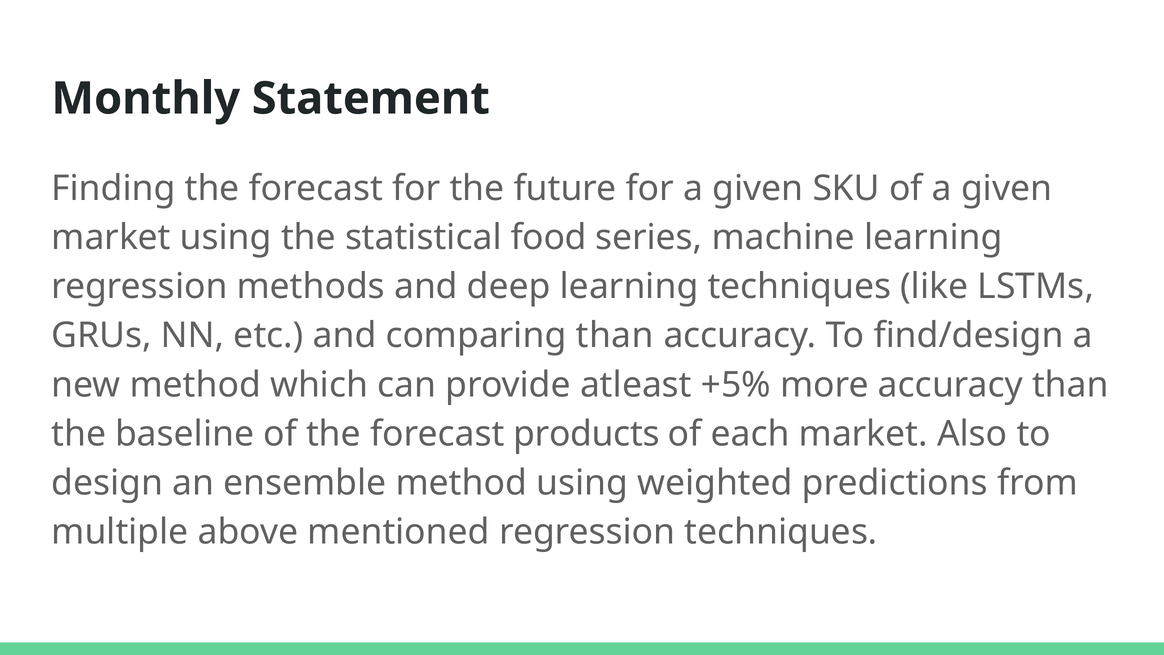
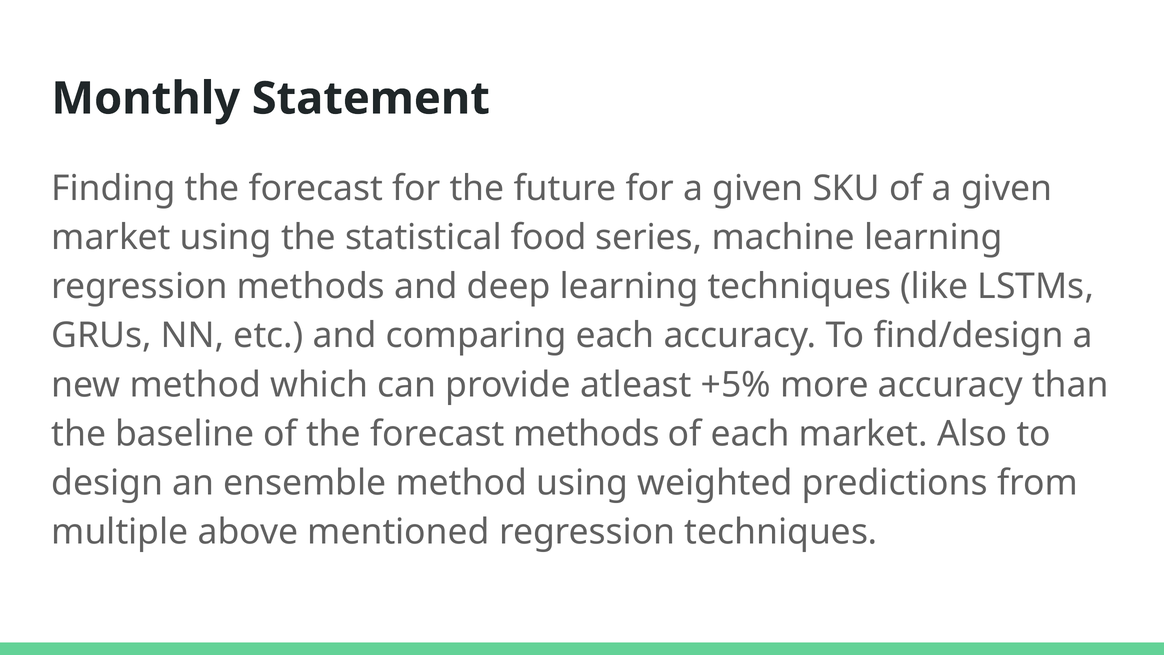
comparing than: than -> each
forecast products: products -> methods
